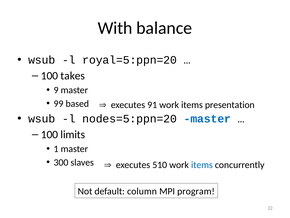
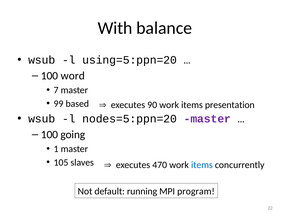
royal=5:ppn=20: royal=5:ppn=20 -> using=5:ppn=20
takes: takes -> word
9: 9 -> 7
91: 91 -> 90
master at (207, 118) colour: blue -> purple
limits: limits -> going
300: 300 -> 105
510: 510 -> 470
column: column -> running
